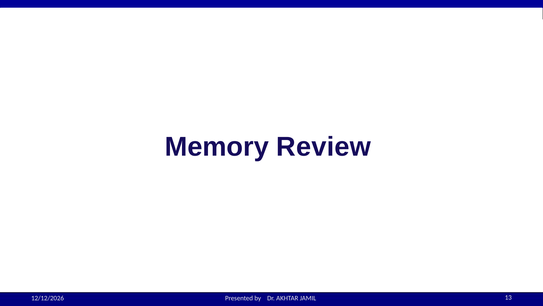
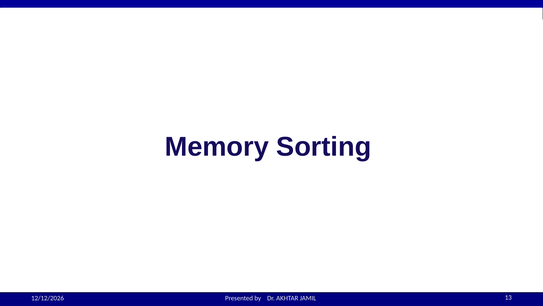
Review: Review -> Sorting
